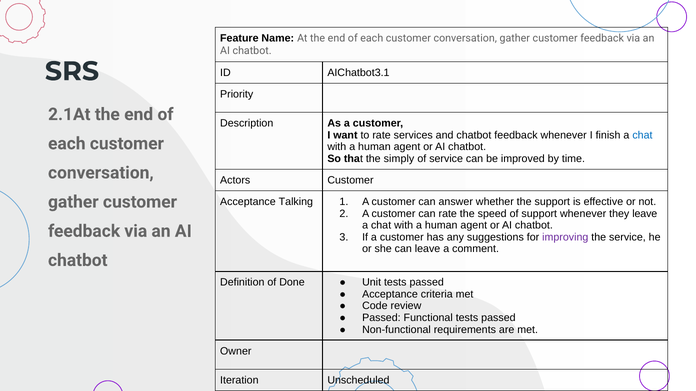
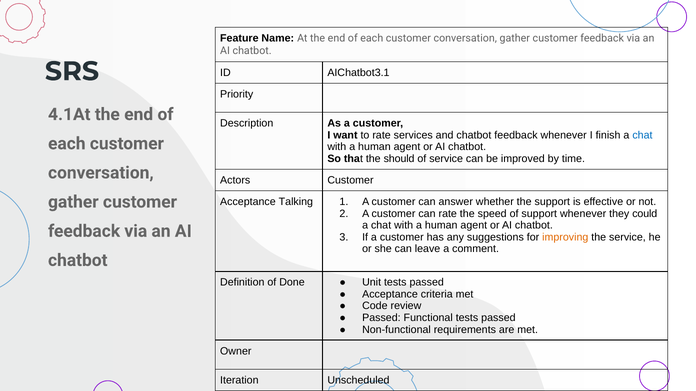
2.1At: 2.1At -> 4.1At
simply: simply -> should
they leave: leave -> could
improving colour: purple -> orange
